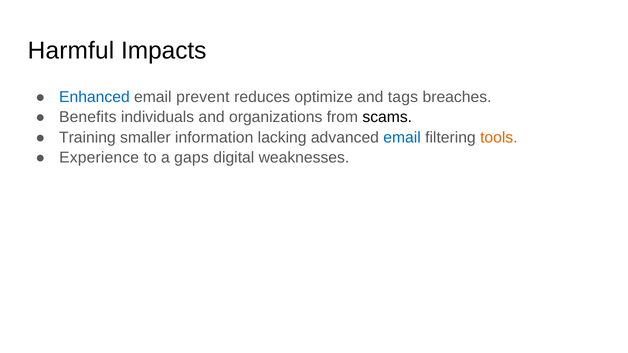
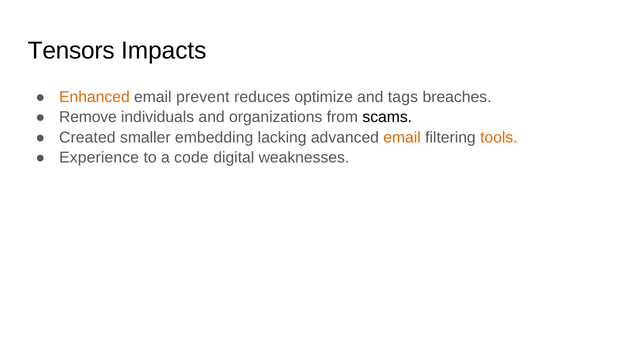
Harmful: Harmful -> Tensors
Enhanced colour: blue -> orange
Benefits: Benefits -> Remove
Training: Training -> Created
information: information -> embedding
email at (402, 138) colour: blue -> orange
gaps: gaps -> code
